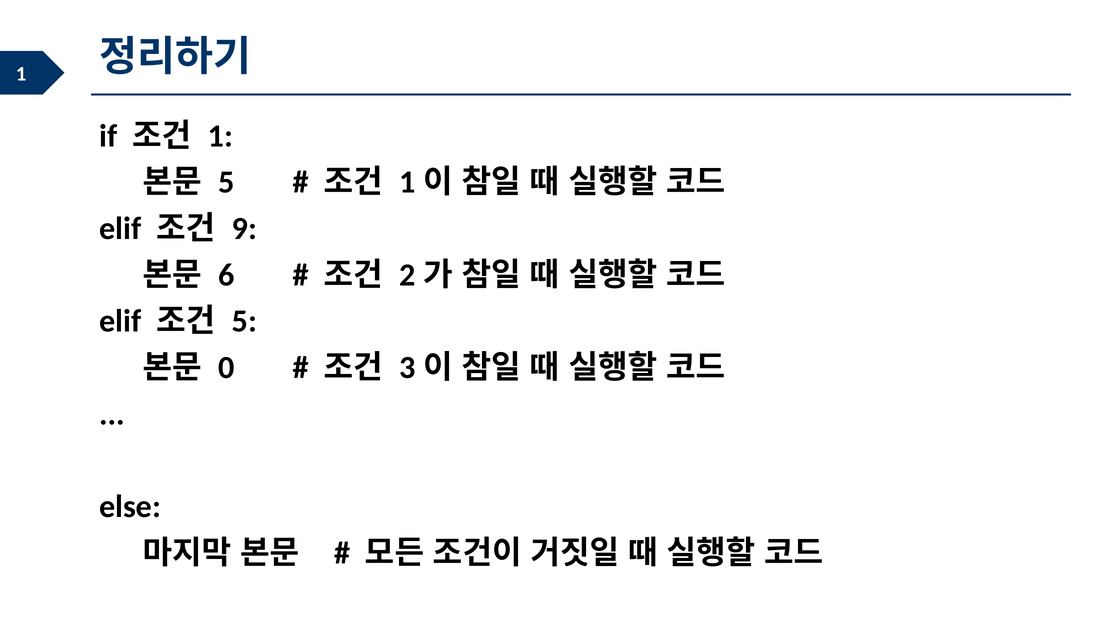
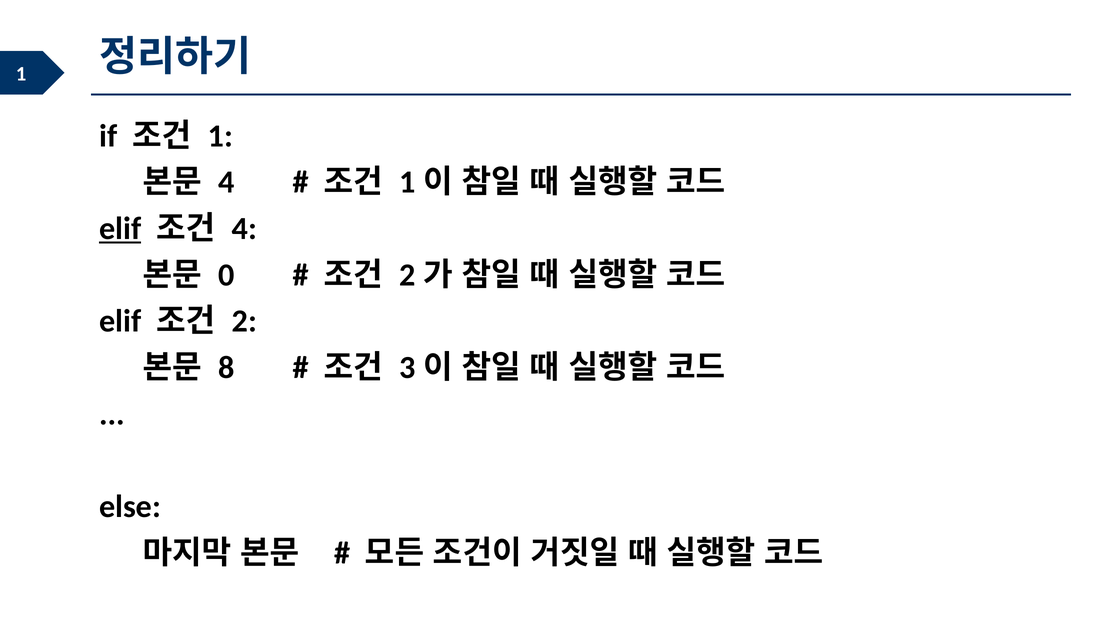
5 at (227, 183): 5 -> 4
elif at (120, 229) underline: none -> present
9 at (245, 229): 9 -> 4
6: 6 -> 0
5 at (245, 322): 5 -> 2
0: 0 -> 8
